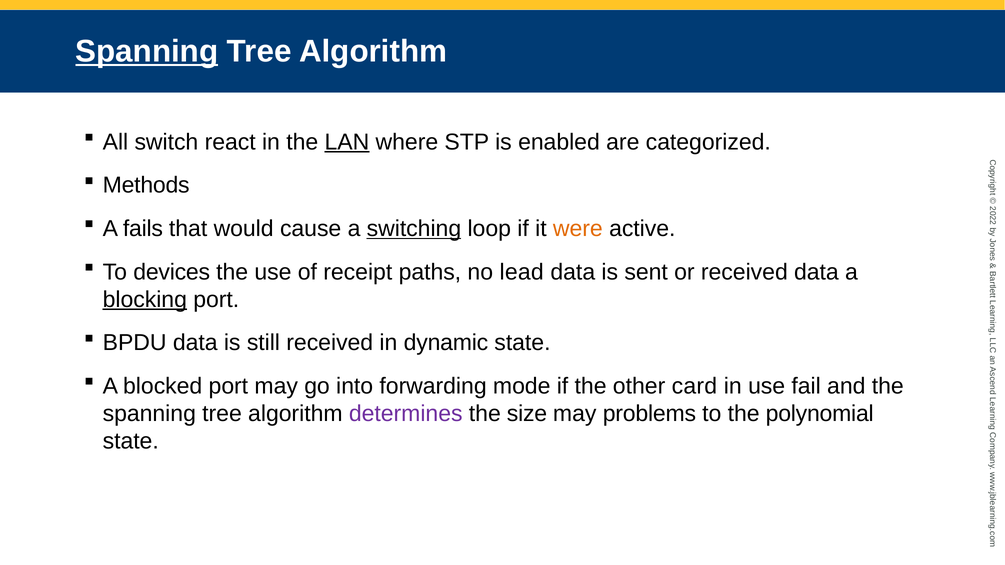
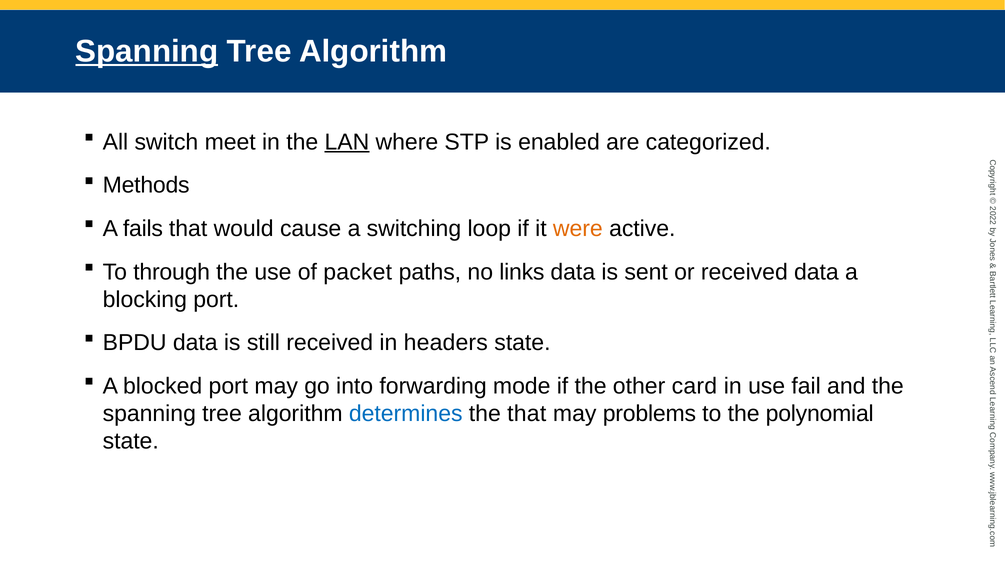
react: react -> meet
switching underline: present -> none
devices: devices -> through
receipt: receipt -> packet
lead: lead -> links
blocking underline: present -> none
dynamic: dynamic -> headers
determines colour: purple -> blue
the size: size -> that
